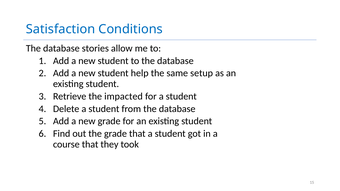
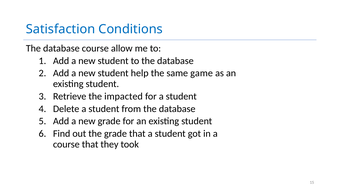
database stories: stories -> course
setup: setup -> game
